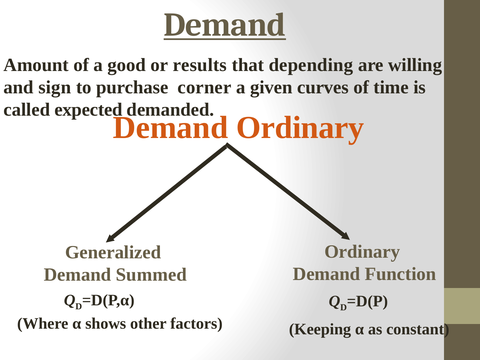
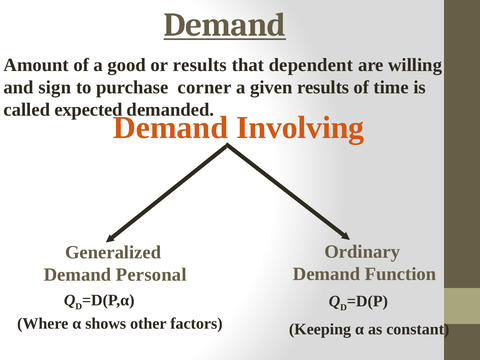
depending: depending -> dependent
given curves: curves -> results
Ordinary at (300, 128): Ordinary -> Involving
Summed: Summed -> Personal
